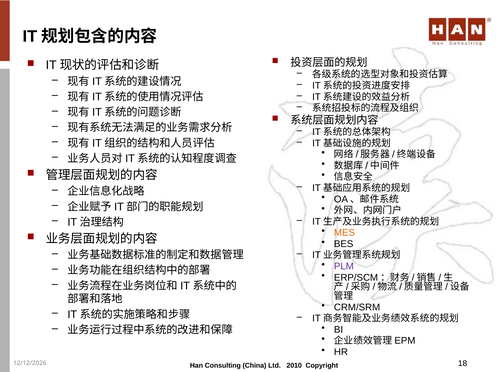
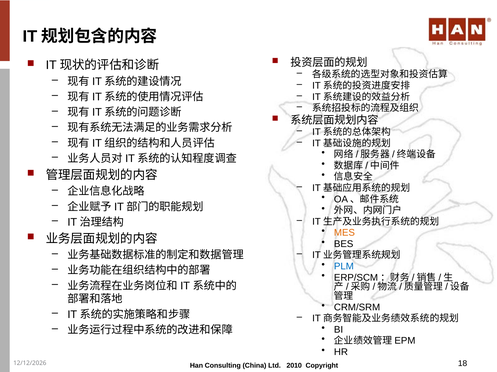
PLM colour: purple -> blue
